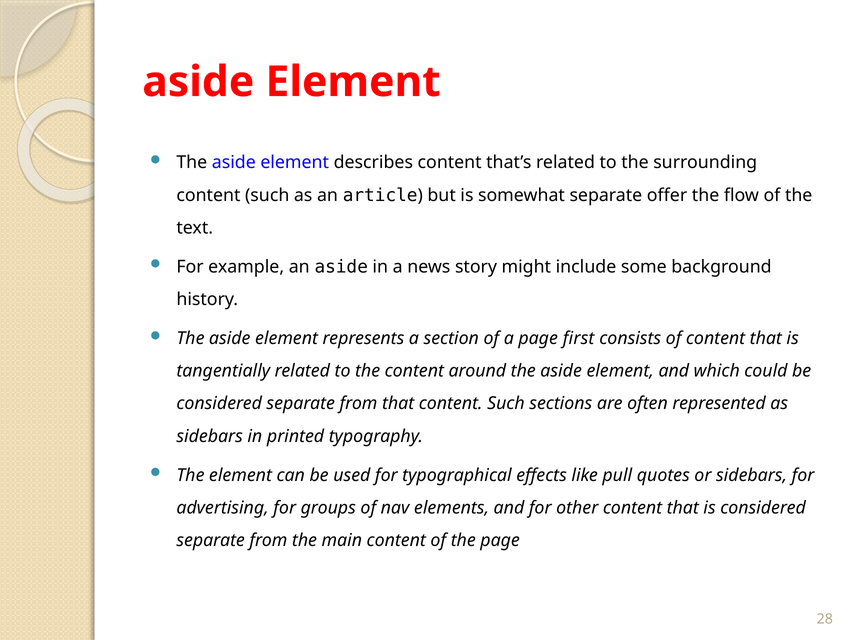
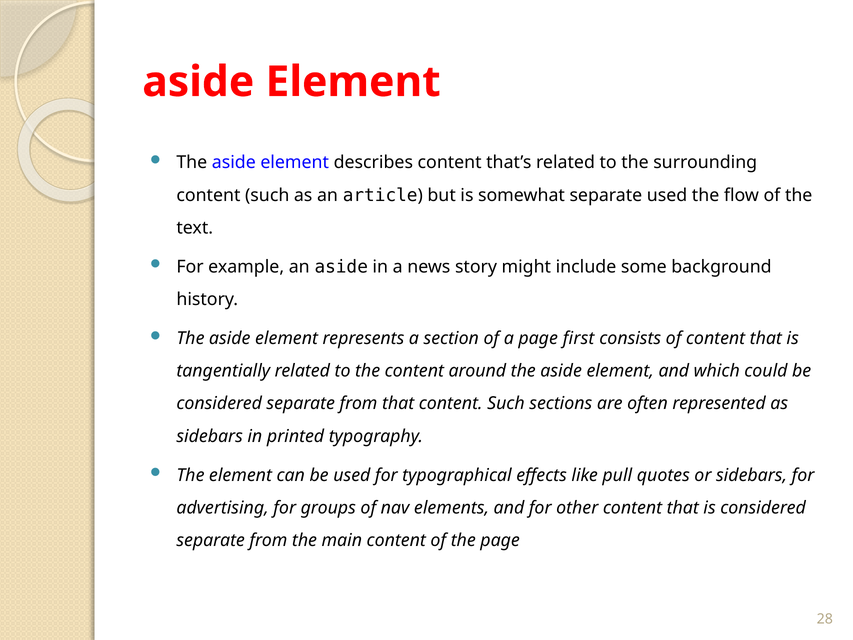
separate offer: offer -> used
